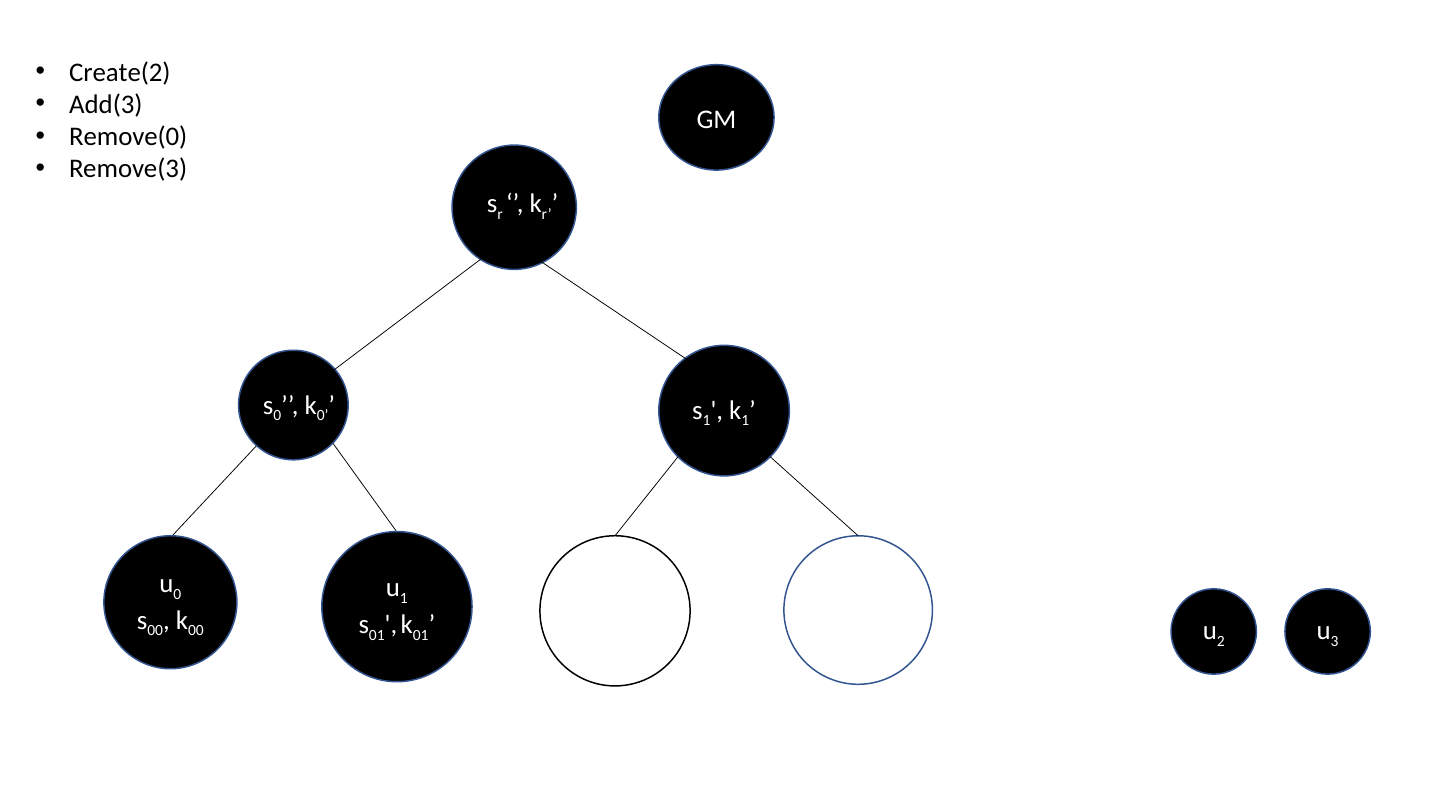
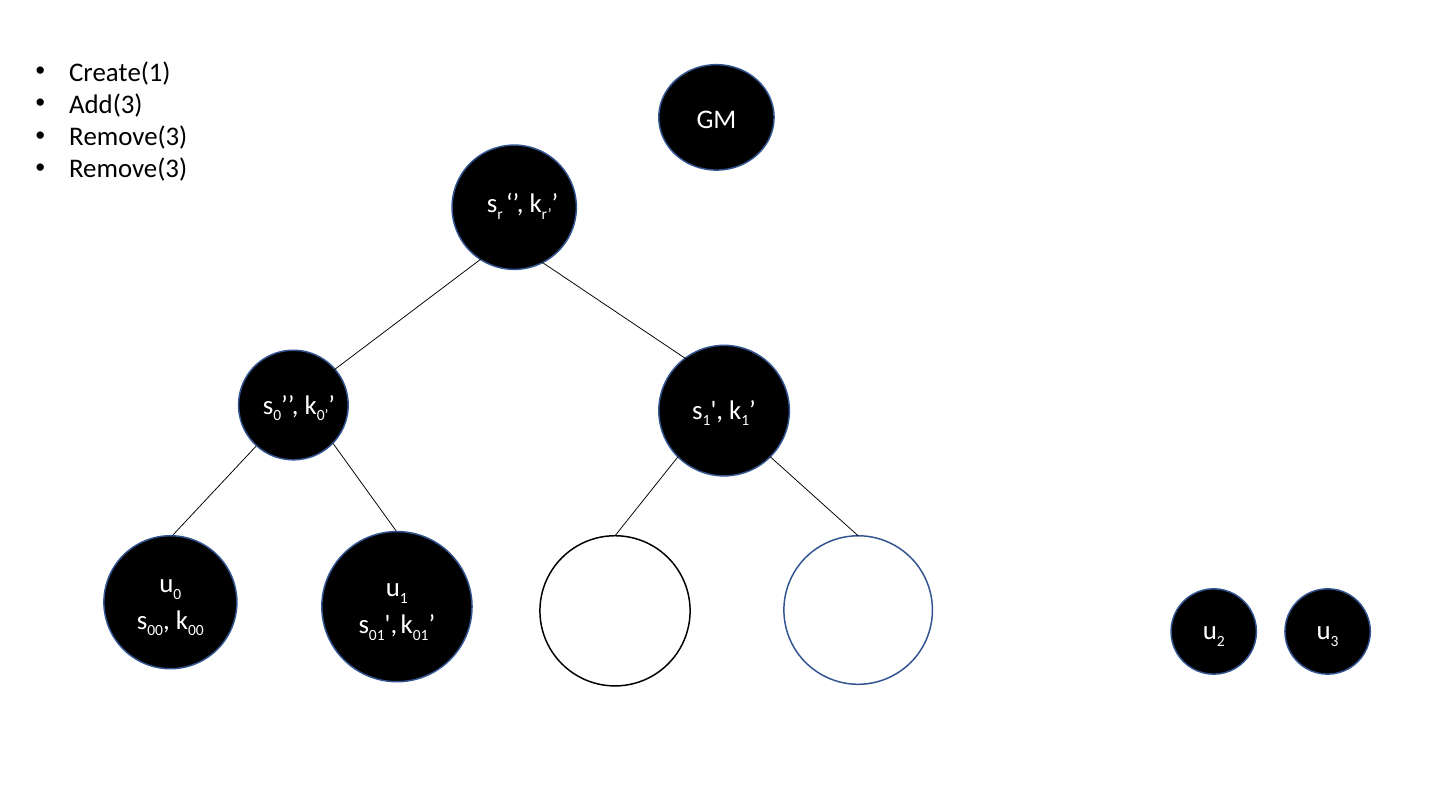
Create(2: Create(2 -> Create(1
Remove(0 at (128, 137): Remove(0 -> Remove(3
